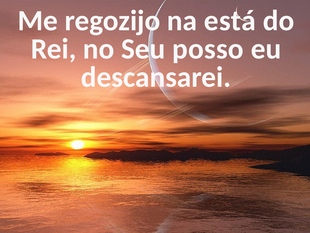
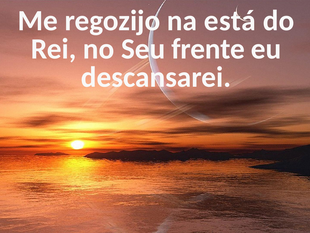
posso: posso -> frente
